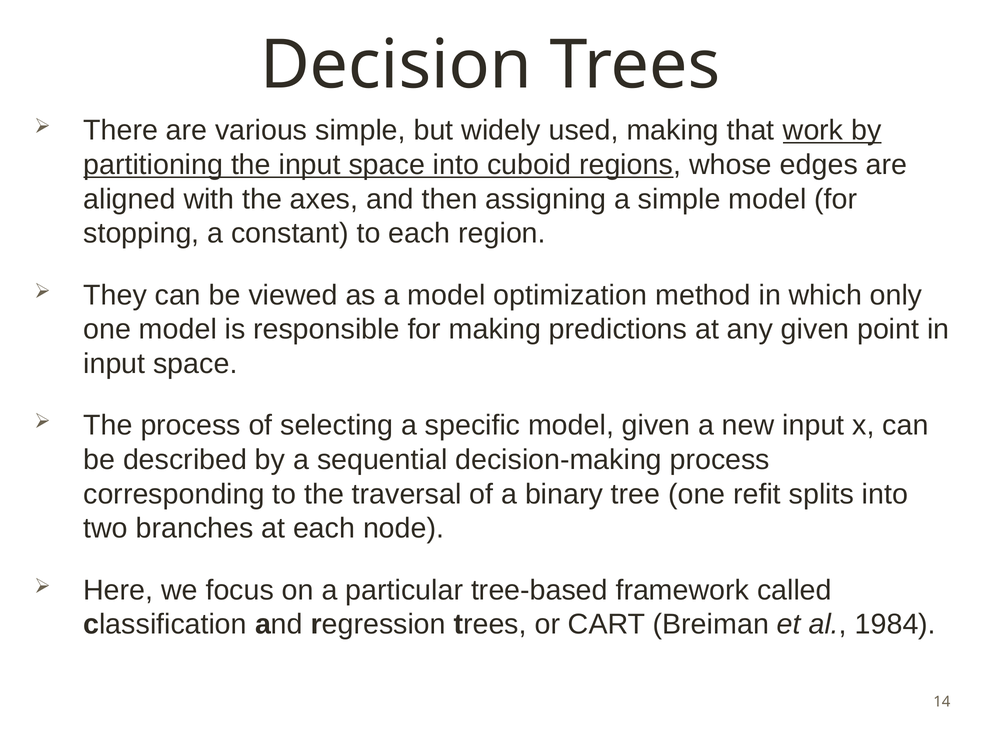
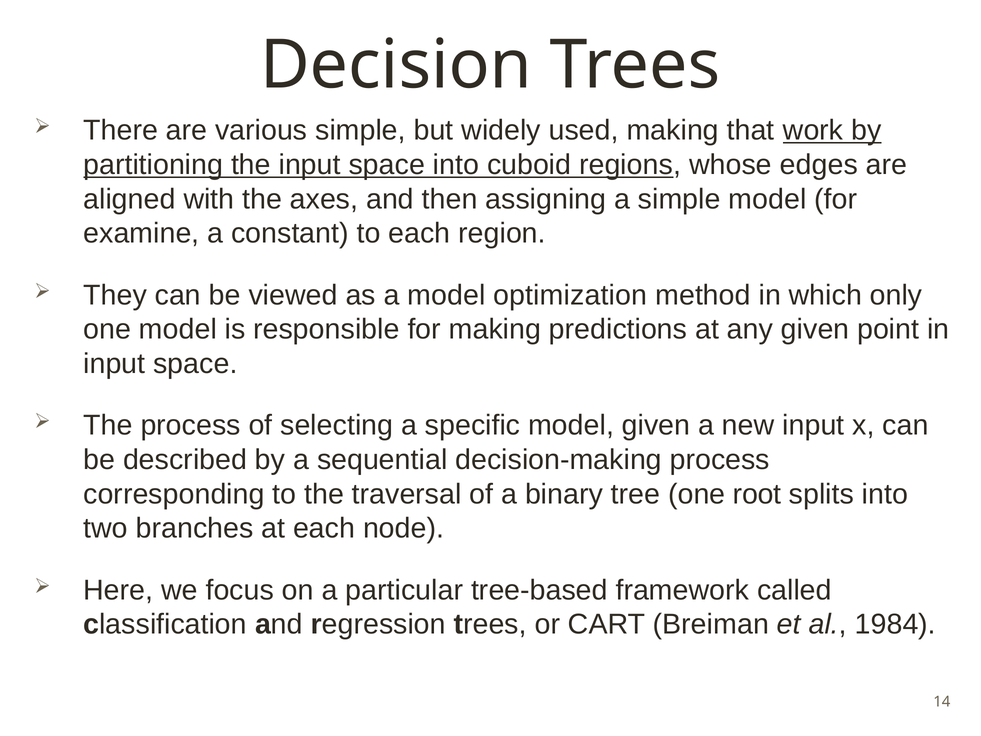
stopping: stopping -> examine
refit: refit -> root
